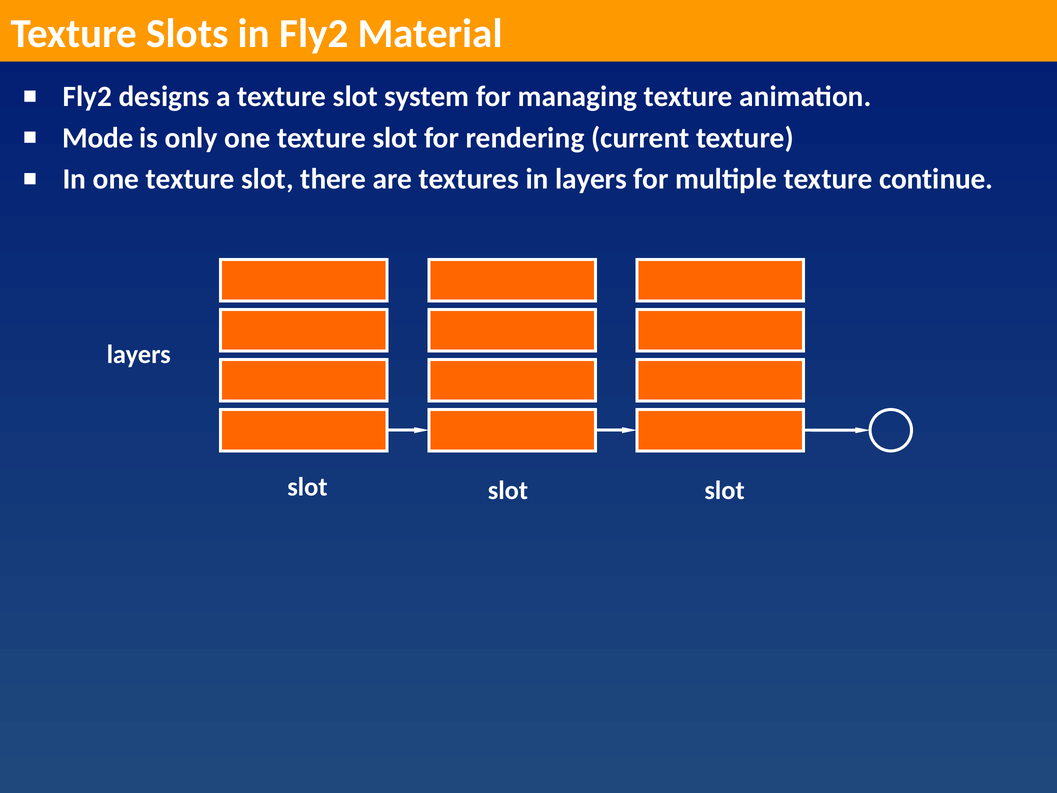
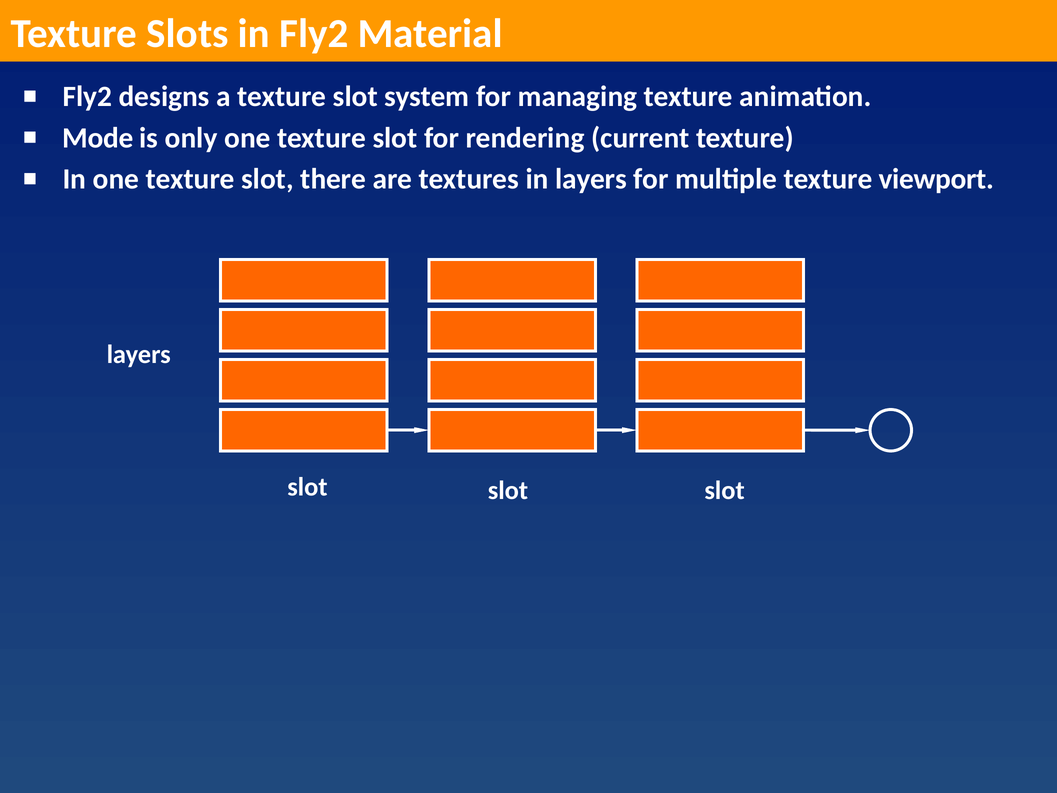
continue: continue -> viewport
